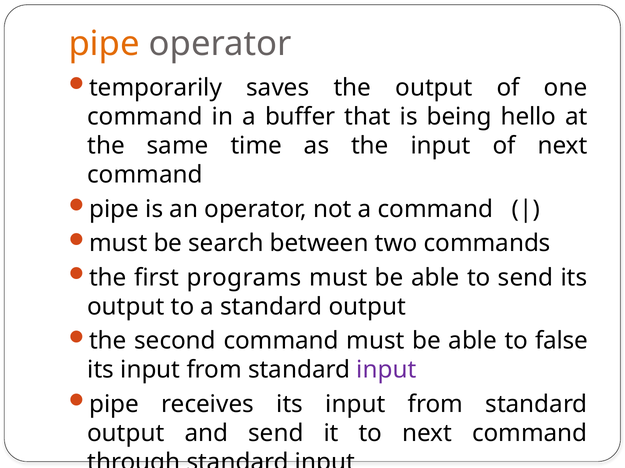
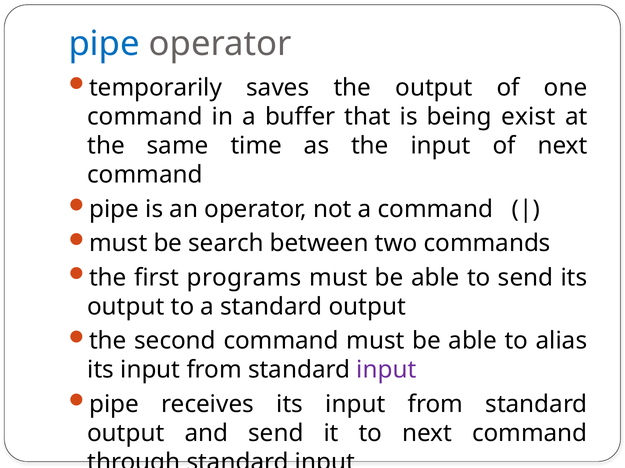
pipe at (104, 44) colour: orange -> blue
hello: hello -> exist
false: false -> alias
